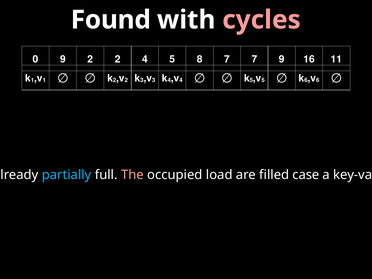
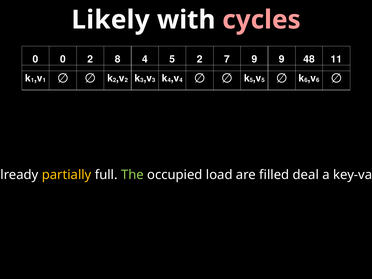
Found: Found -> Likely
0 9: 9 -> 0
2 2: 2 -> 8
5 8: 8 -> 2
7 7: 7 -> 9
16: 16 -> 48
partially colour: light blue -> yellow
The colour: pink -> light green
case: case -> deal
